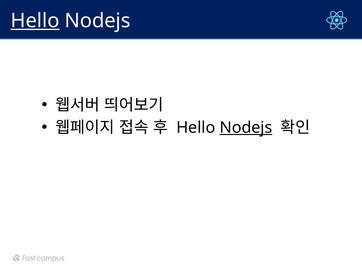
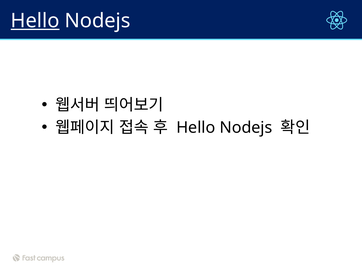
Nodejs at (246, 128) underline: present -> none
